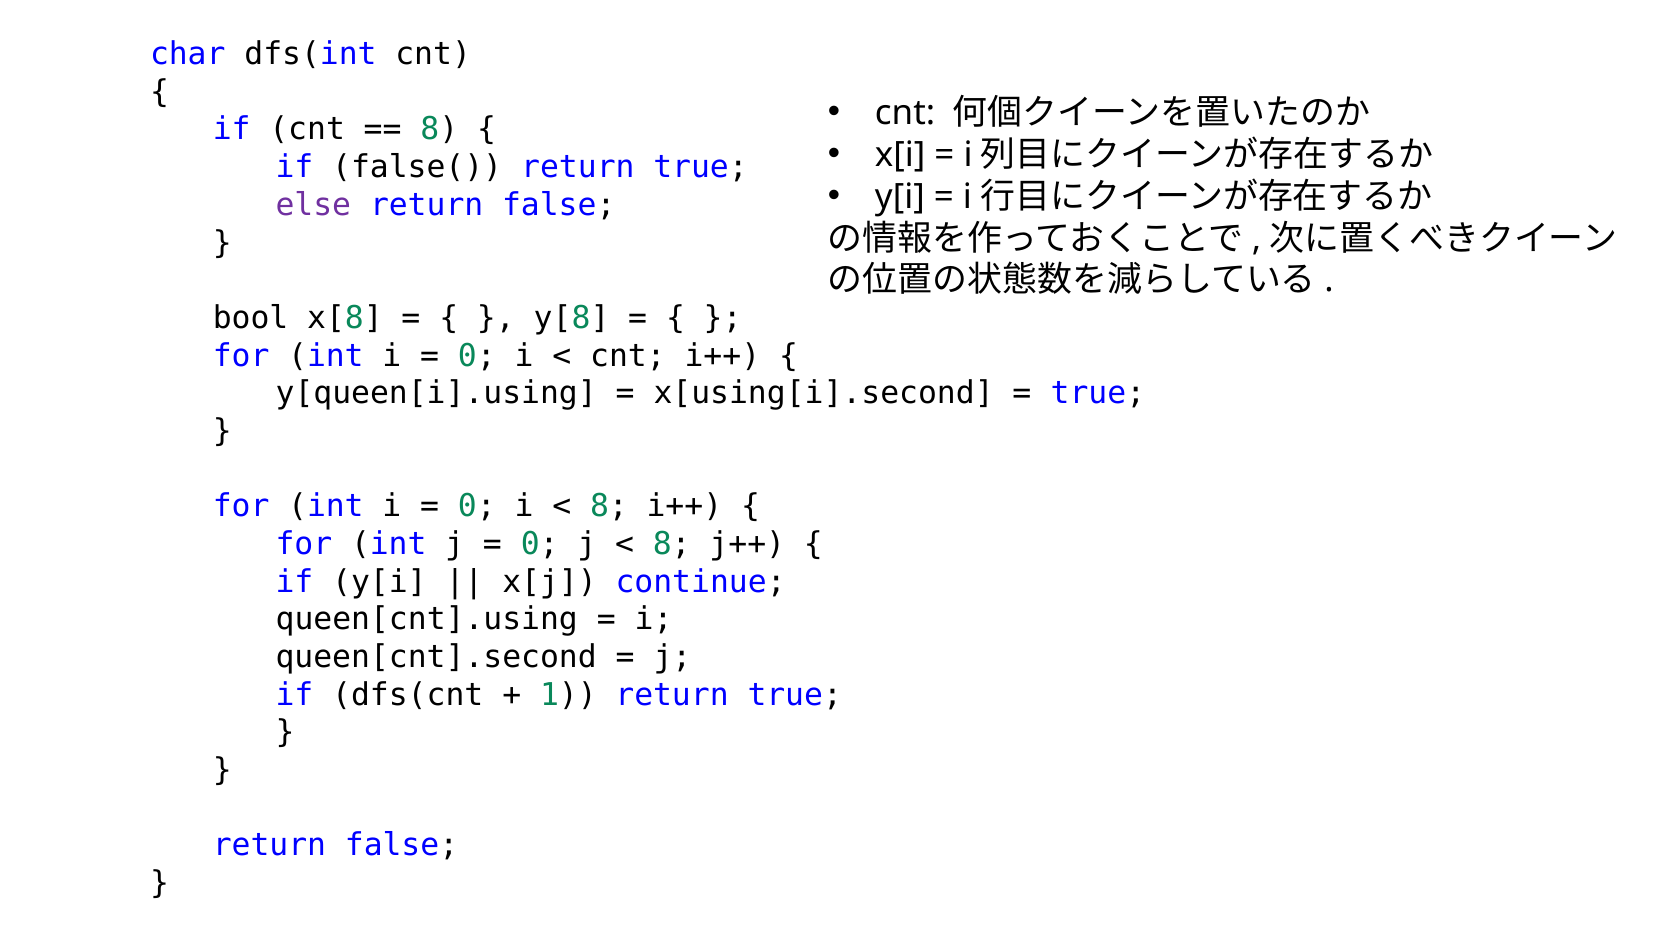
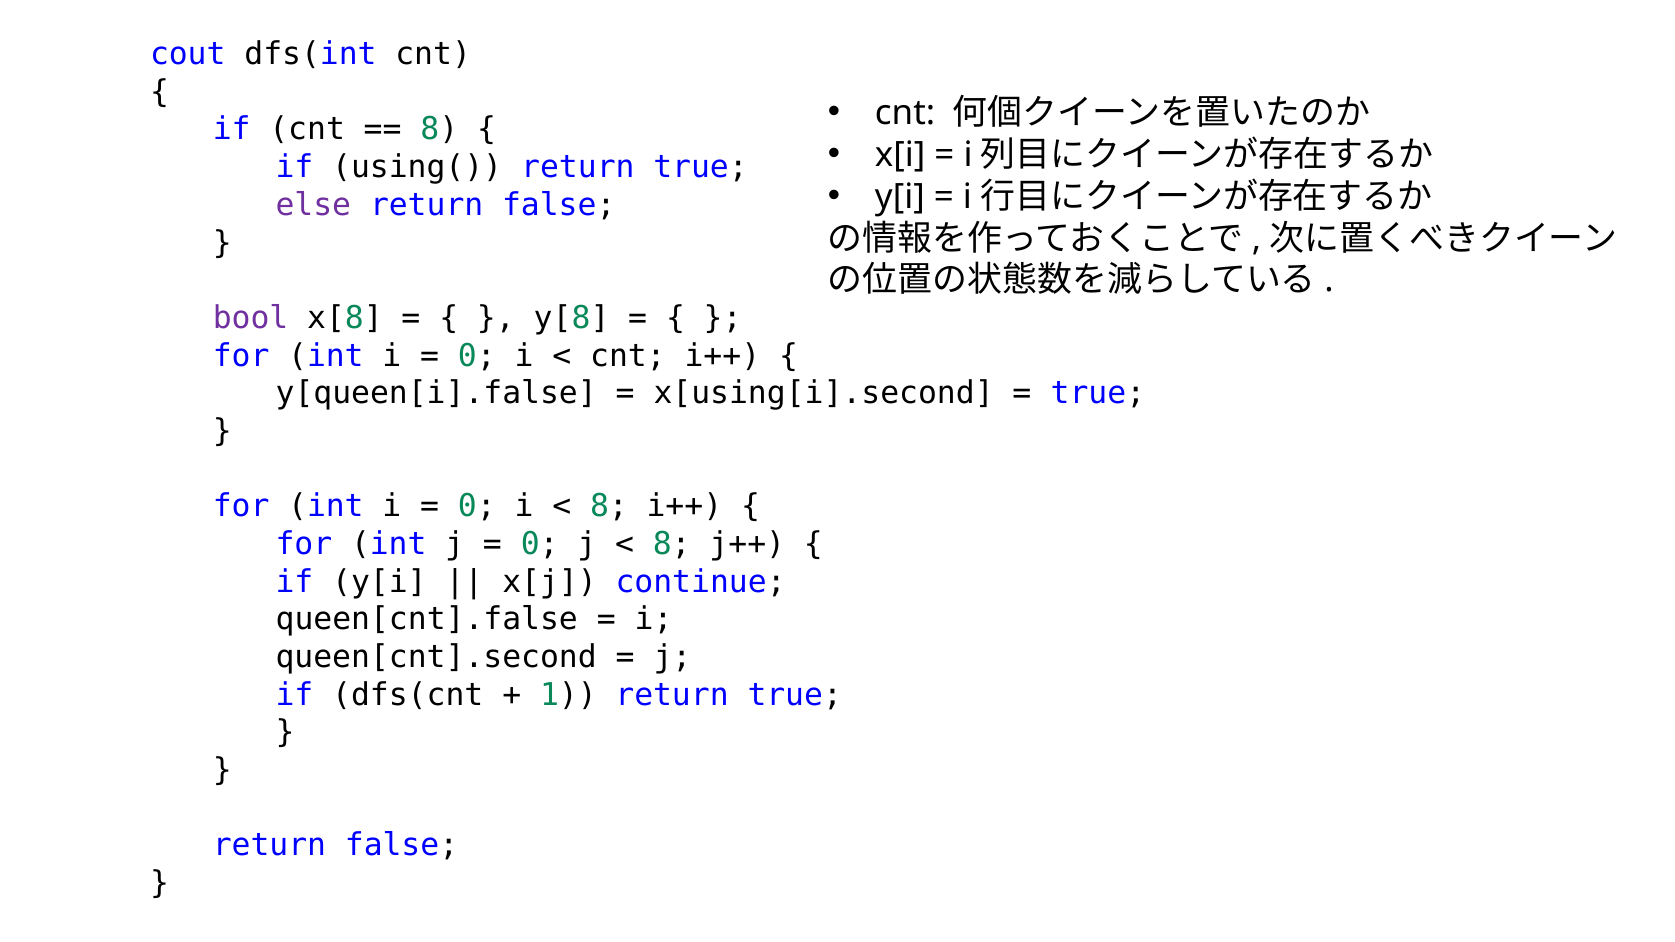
char: char -> cout
false(: false( -> using(
bool colour: black -> purple
y[queen[i].using: y[queen[i].using -> y[queen[i].false
queen[cnt].using: queen[cnt].using -> queen[cnt].false
